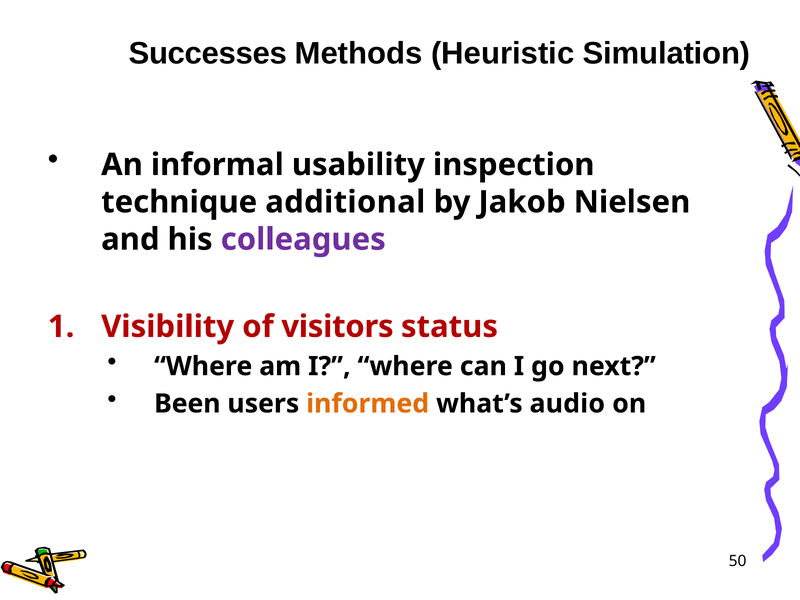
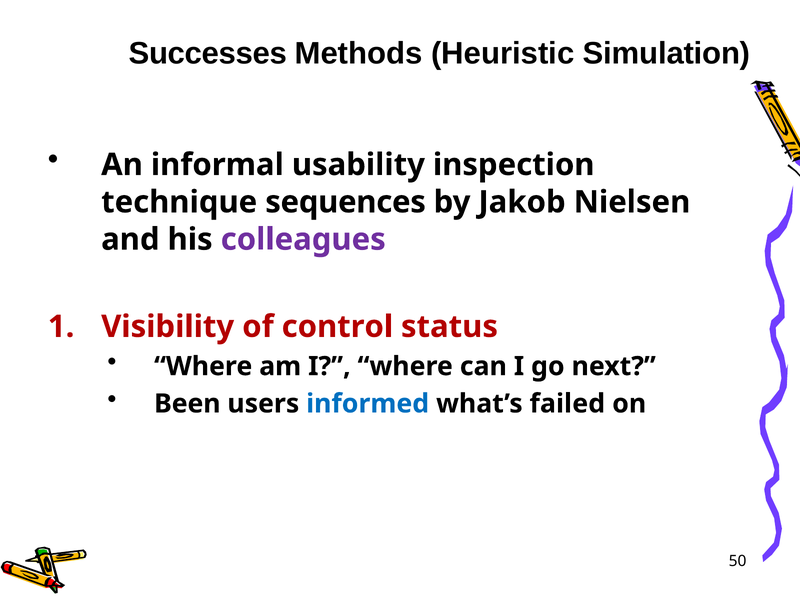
additional: additional -> sequences
visitors: visitors -> control
informed colour: orange -> blue
audio: audio -> failed
